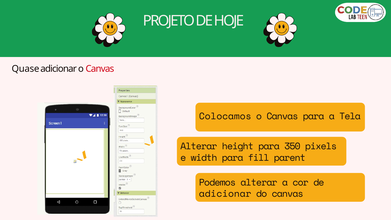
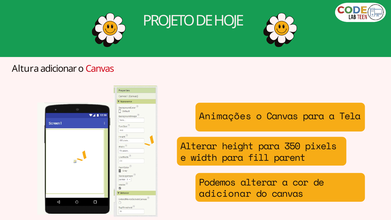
Quase: Quase -> Altura
Colocamos: Colocamos -> Animações
